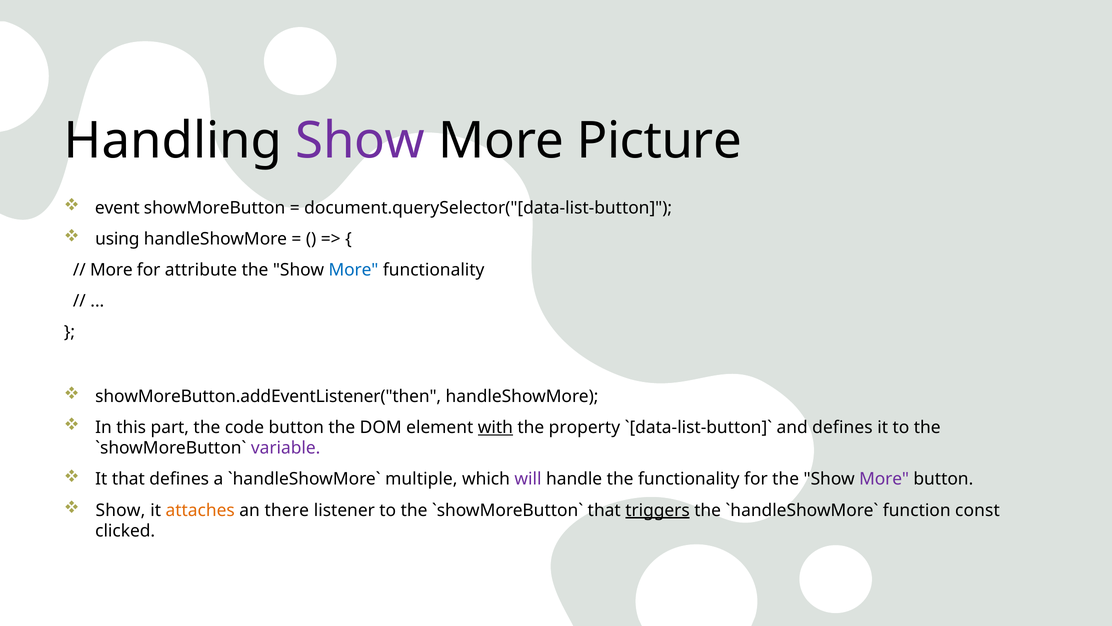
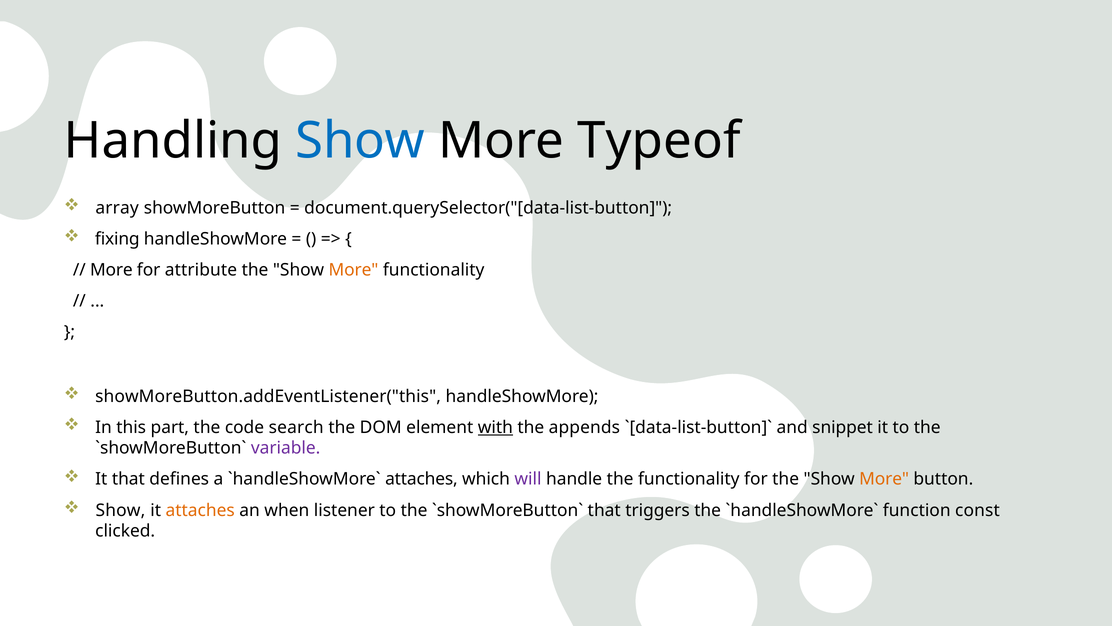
Show at (360, 141) colour: purple -> blue
Picture: Picture -> Typeof
event: event -> array
using: using -> fixing
More at (354, 270) colour: blue -> orange
showMoreButton.addEventListener("then: showMoreButton.addEventListener("then -> showMoreButton.addEventListener("this
code button: button -> search
property: property -> appends
and defines: defines -> snippet
multiple at (421, 479): multiple -> attaches
More at (884, 479) colour: purple -> orange
there: there -> when
triggers underline: present -> none
